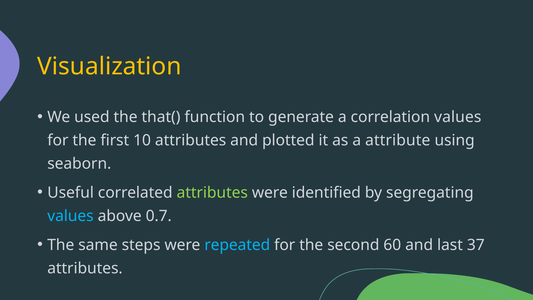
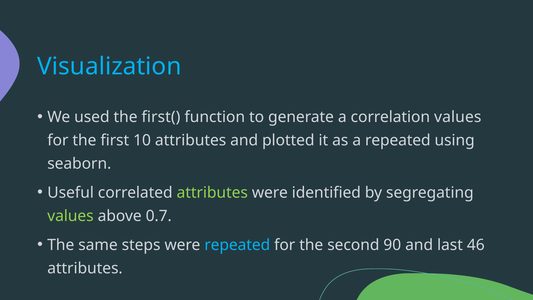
Visualization colour: yellow -> light blue
that(: that( -> first(
a attribute: attribute -> repeated
values at (70, 216) colour: light blue -> light green
60: 60 -> 90
37: 37 -> 46
